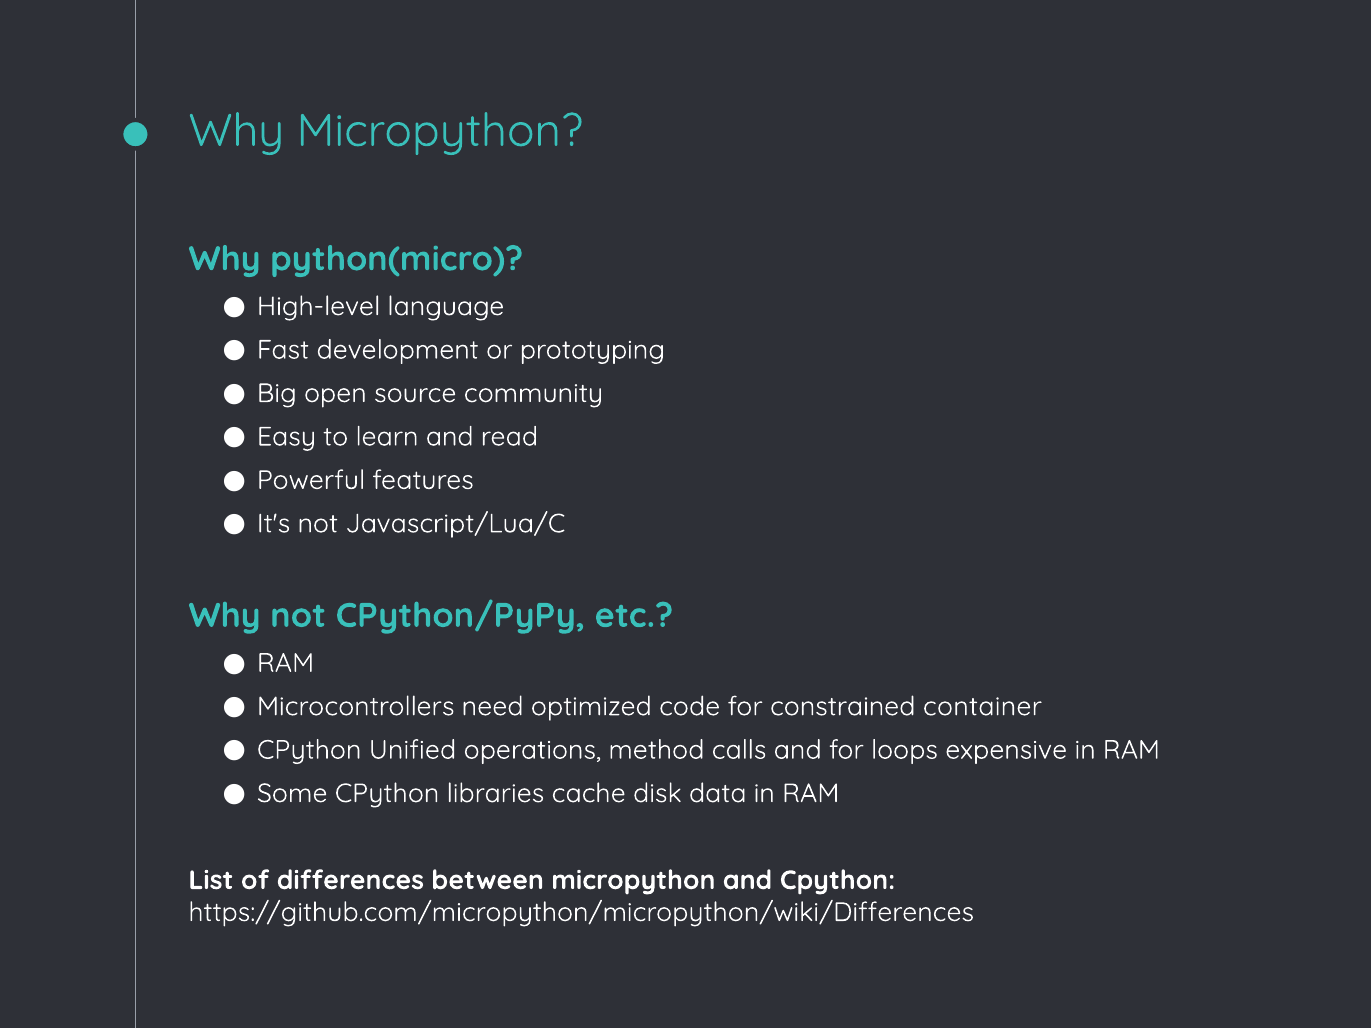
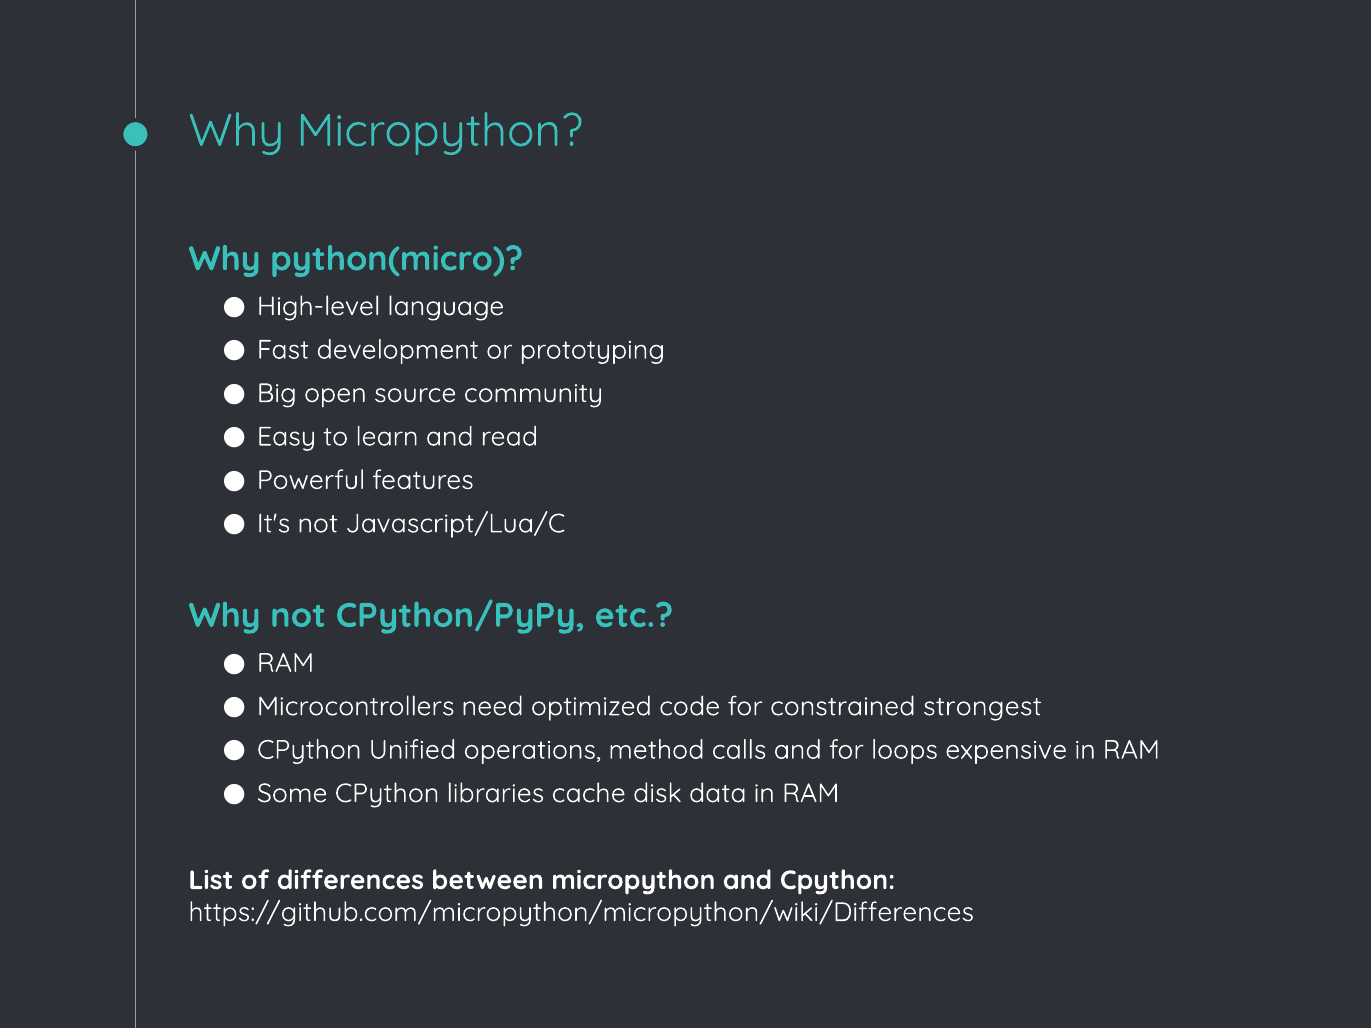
container: container -> strongest
